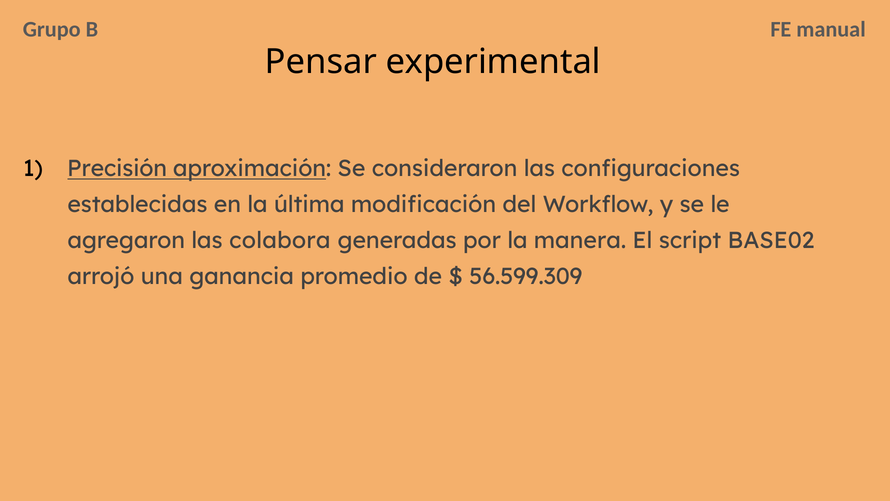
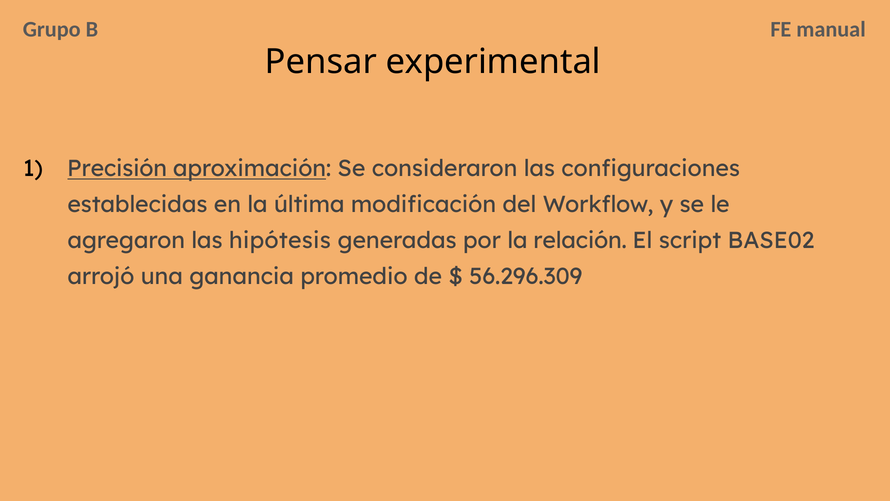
colabora: colabora -> hipótesis
manera: manera -> relación
56.599.309: 56.599.309 -> 56.296.309
